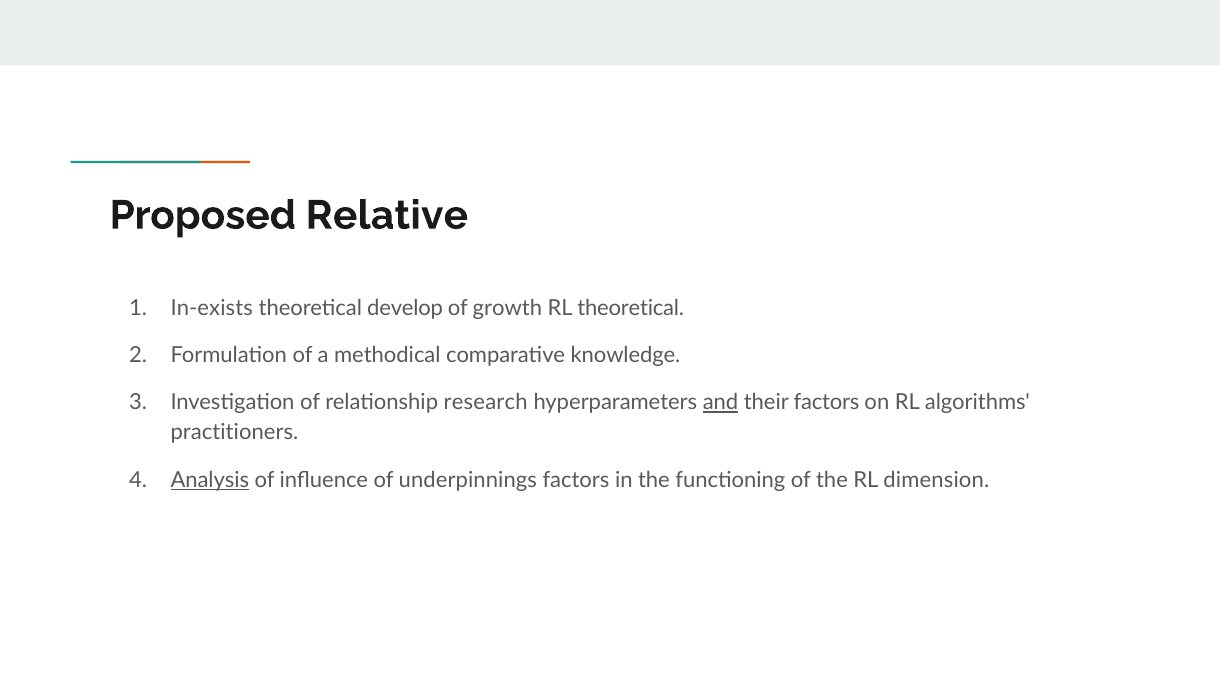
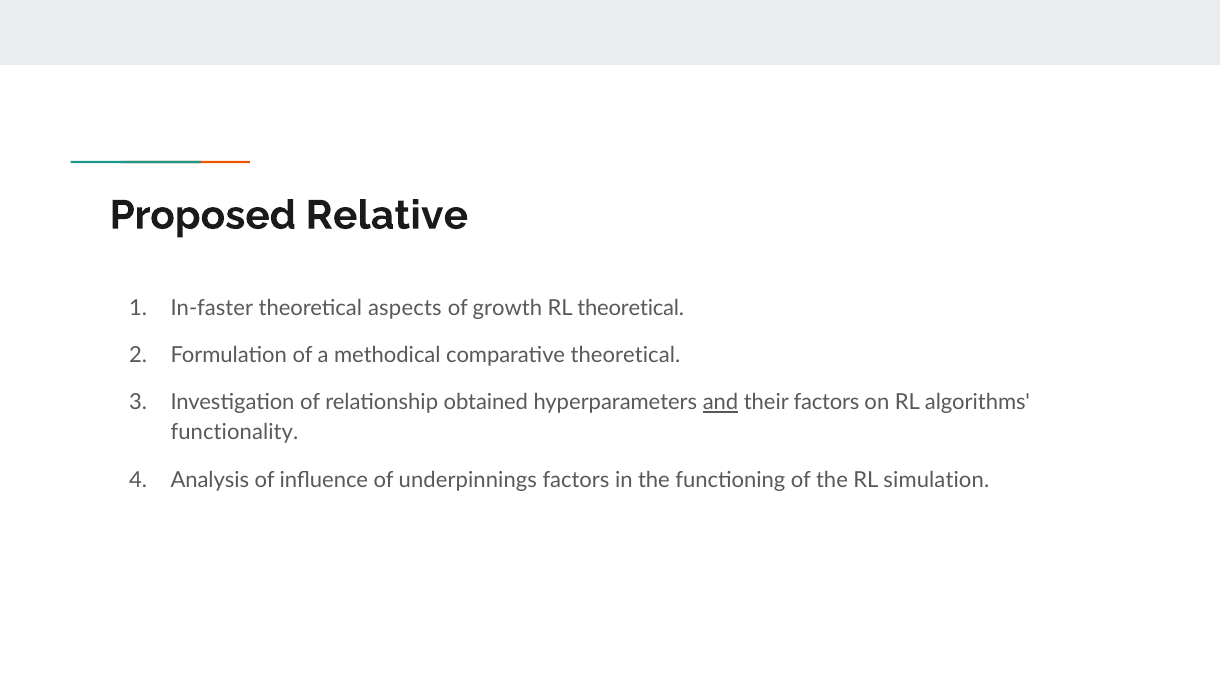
In-exists: In-exists -> In-faster
develop: develop -> aspects
comparative knowledge: knowledge -> theoretical
research: research -> obtained
practitioners: practitioners -> functionality
Analysis underline: present -> none
dimension: dimension -> simulation
